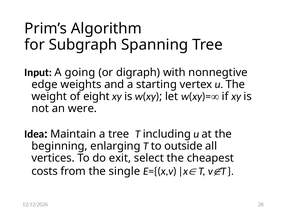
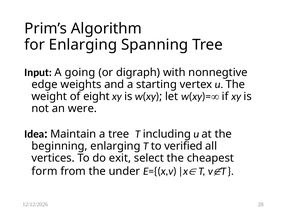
for Subgraph: Subgraph -> Enlarging
outside: outside -> verified
costs: costs -> form
single: single -> under
